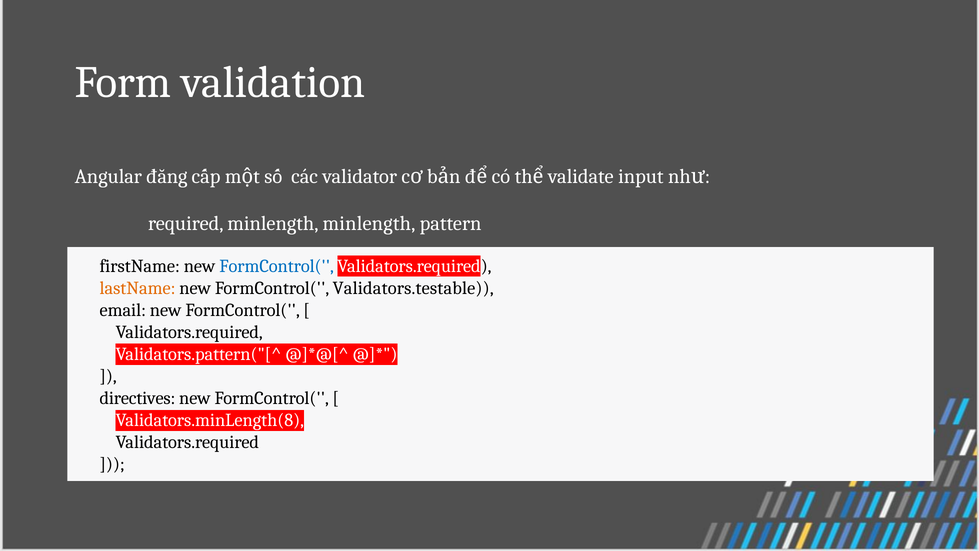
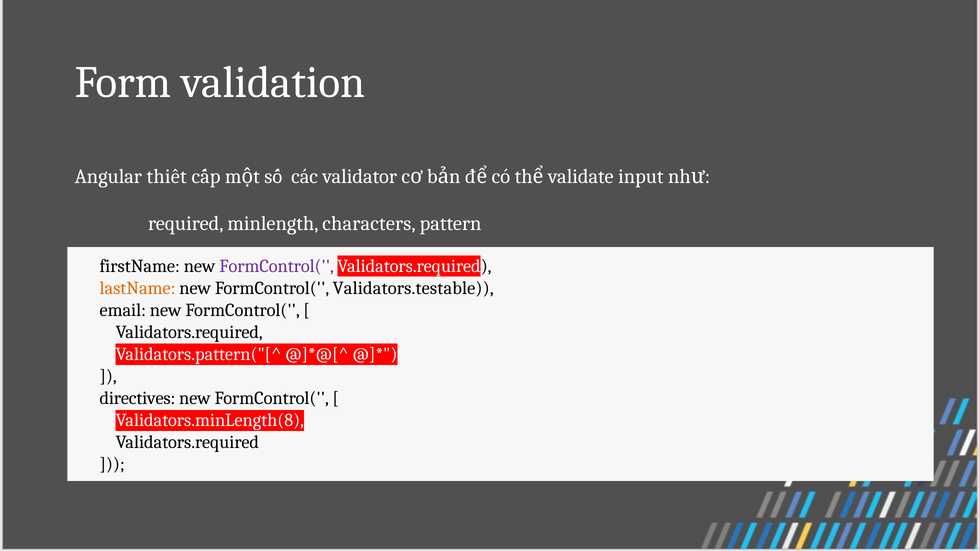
đăng: đăng -> thiết
minlength minlength: minlength -> characters
FormControl( at (277, 266) colour: blue -> purple
